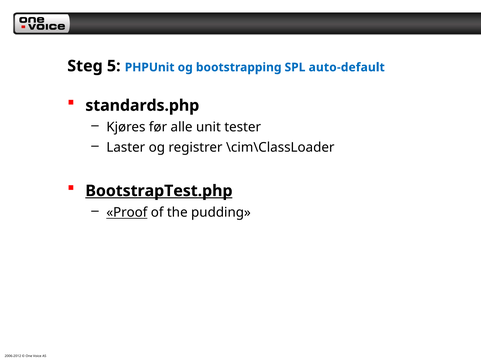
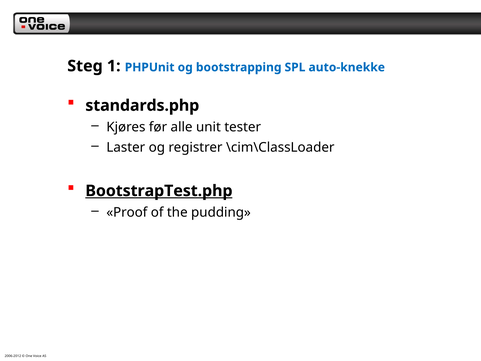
5: 5 -> 1
auto-default: auto-default -> auto-knekke
Proof underline: present -> none
